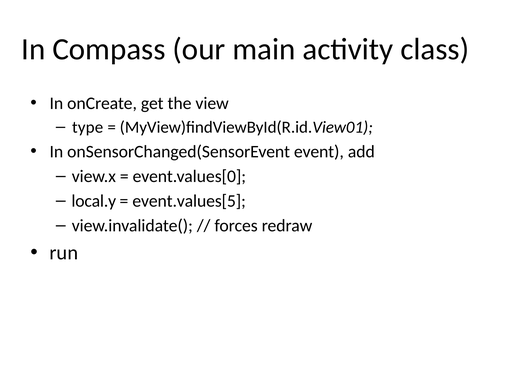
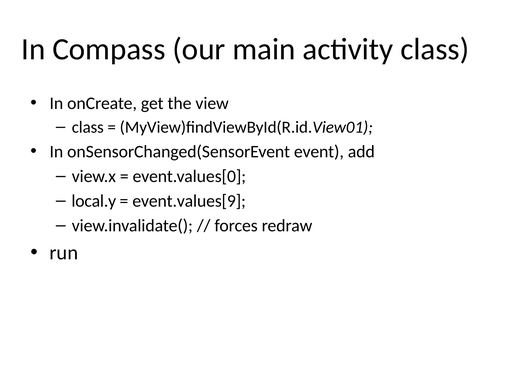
type at (88, 127): type -> class
event.values[5: event.values[5 -> event.values[9
